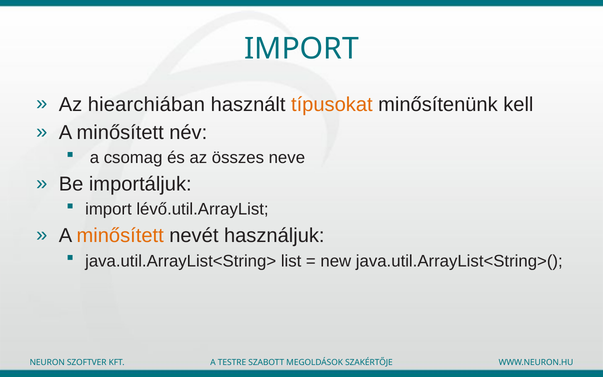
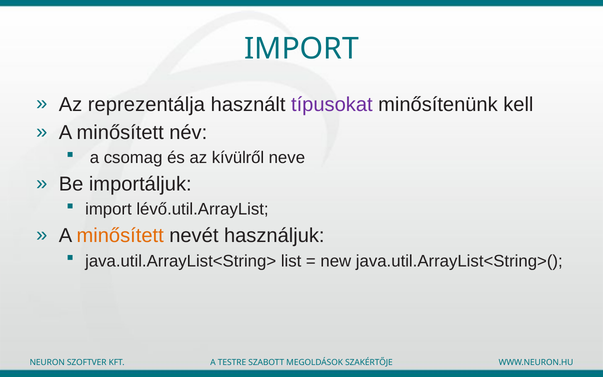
hiearchiában: hiearchiában -> reprezentálja
típusokat colour: orange -> purple
összes: összes -> kívülről
